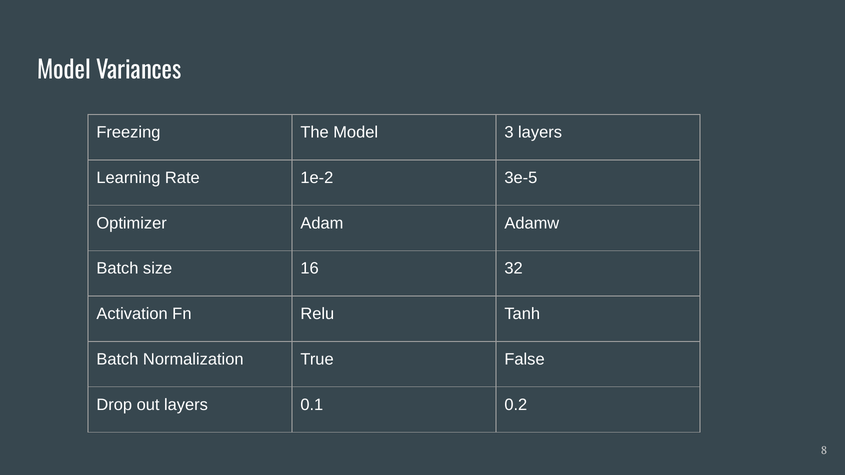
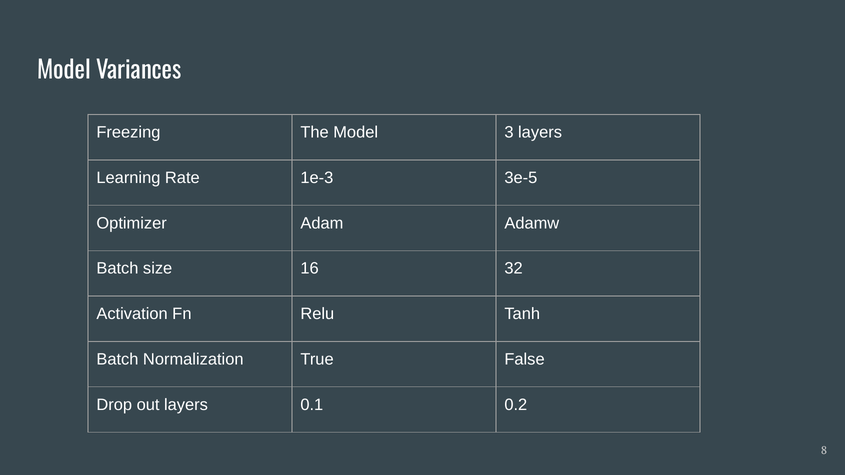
1e-2: 1e-2 -> 1e-3
